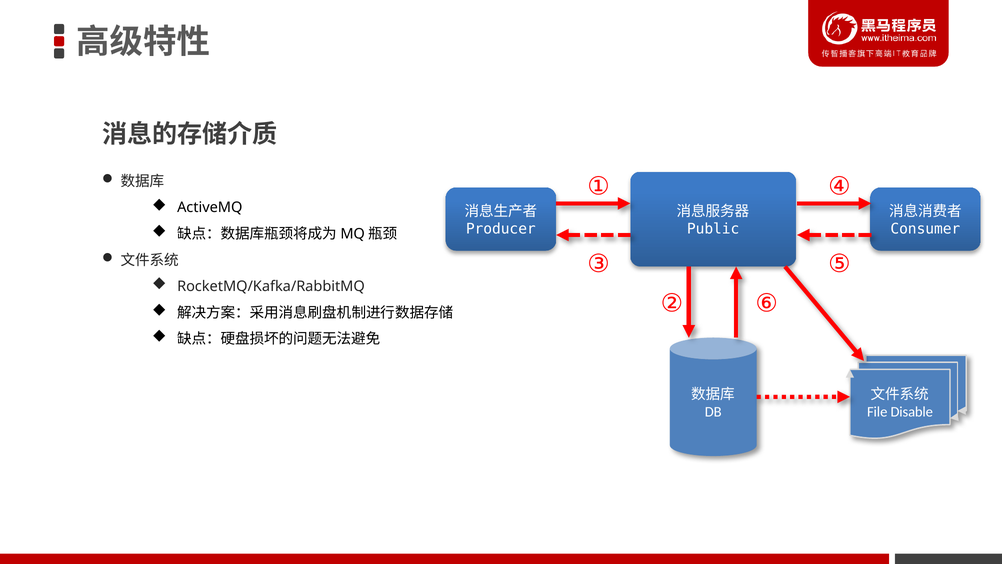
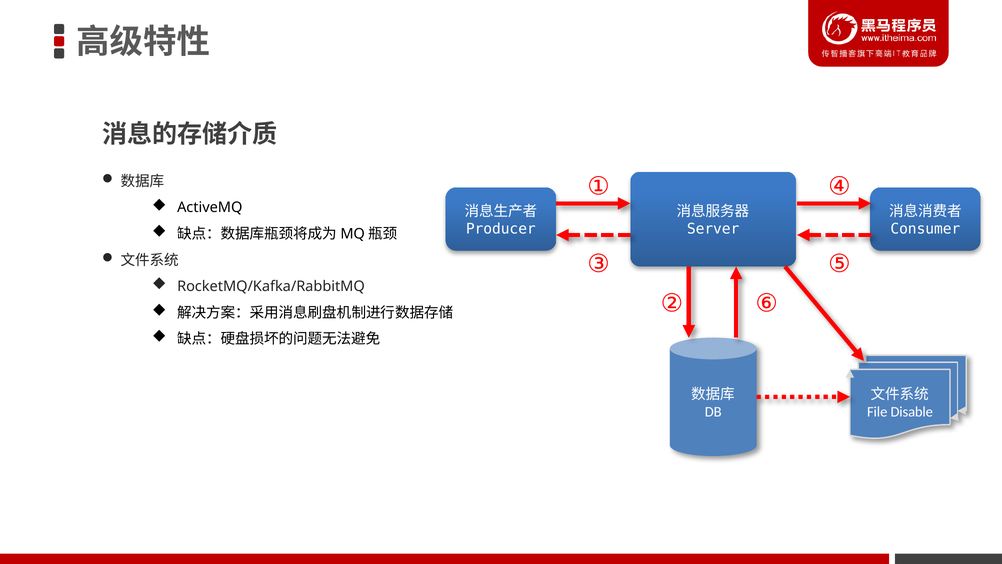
Public: Public -> Server
